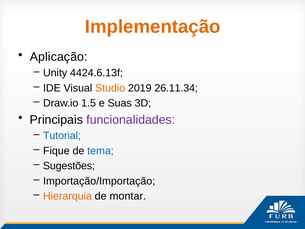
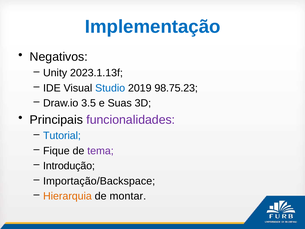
Implementação colour: orange -> blue
Aplicação: Aplicação -> Negativos
4424.6.13f: 4424.6.13f -> 2023.1.13f
Studio colour: orange -> blue
26.11.34: 26.11.34 -> 98.75.23
1.5: 1.5 -> 3.5
tema colour: blue -> purple
Sugestões: Sugestões -> Introdução
Importação/Importação: Importação/Importação -> Importação/Backspace
